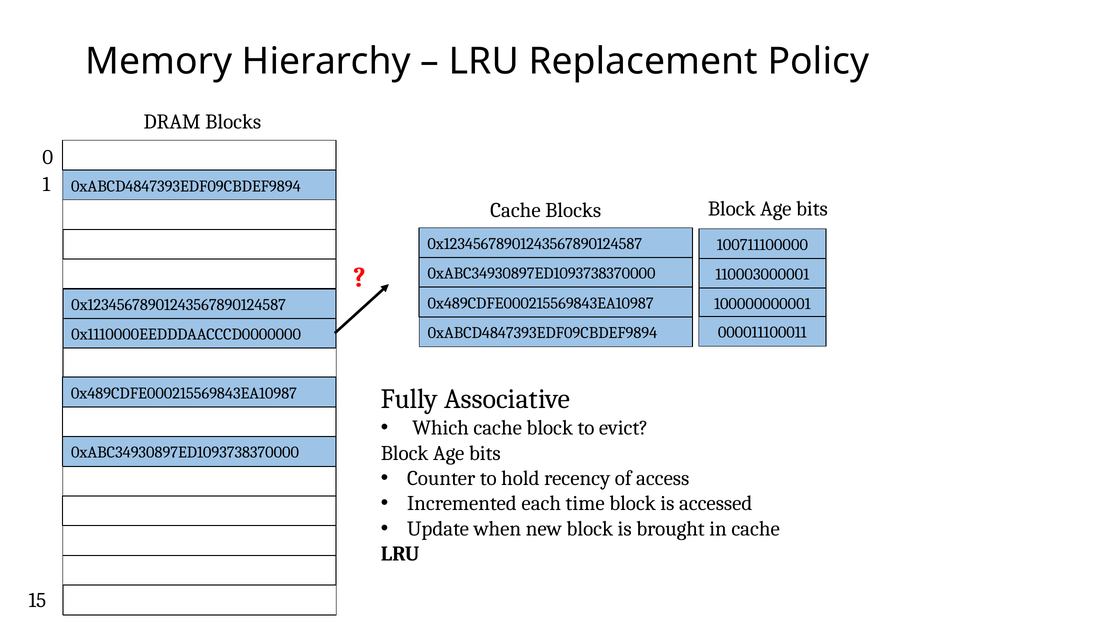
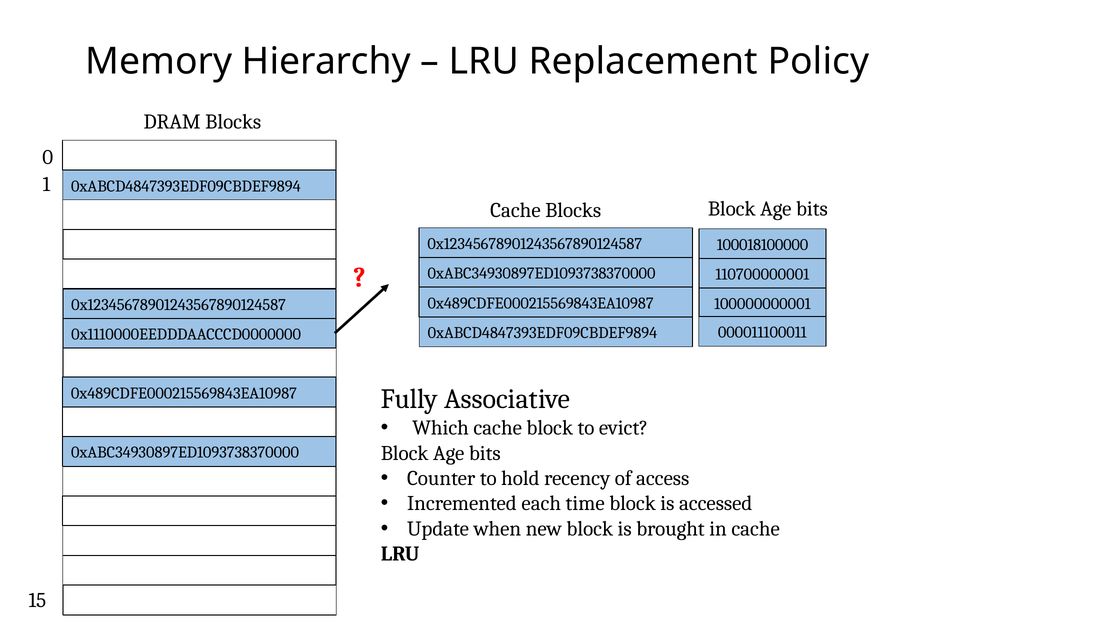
100711100000: 100711100000 -> 100018100000
110003000001: 110003000001 -> 110700000001
